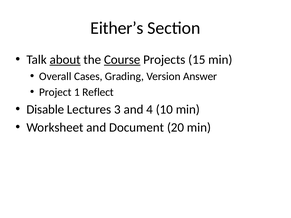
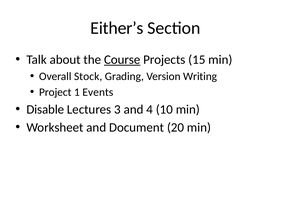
about underline: present -> none
Cases: Cases -> Stock
Answer: Answer -> Writing
Reflect: Reflect -> Events
